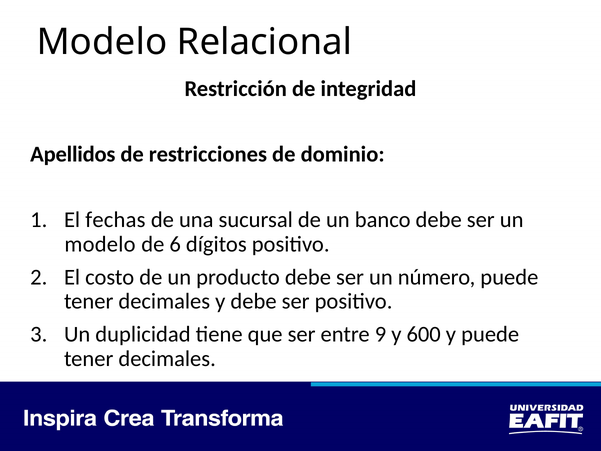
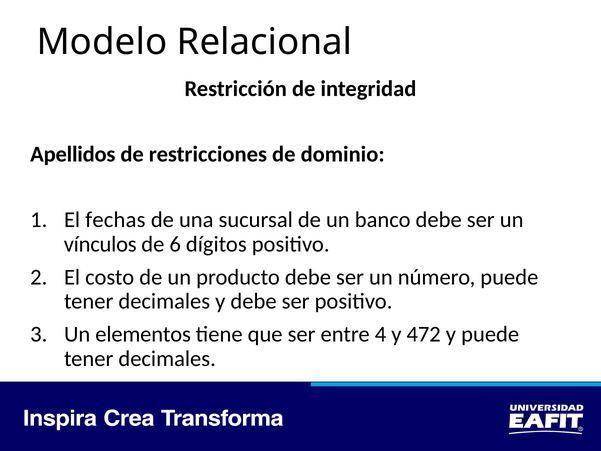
modelo at (100, 244): modelo -> vínculos
duplicidad: duplicidad -> elementos
9: 9 -> 4
600: 600 -> 472
